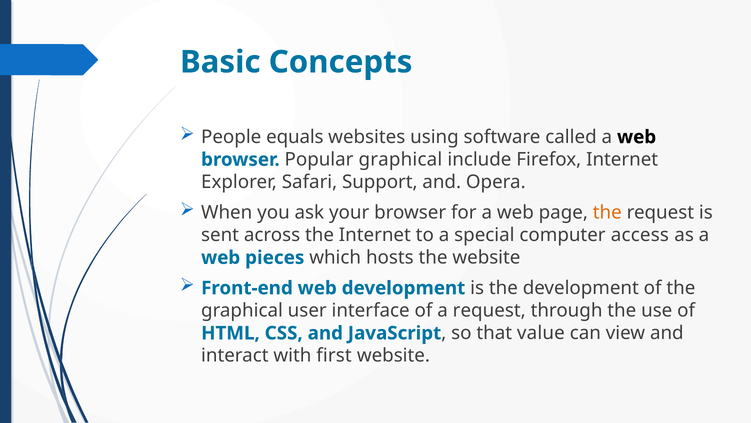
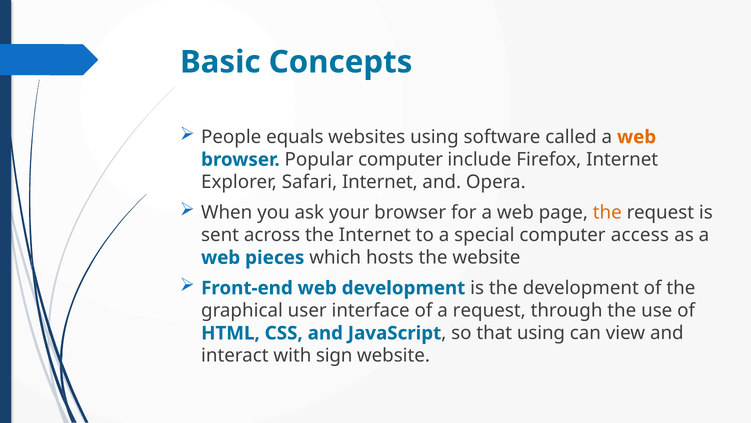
web at (637, 137) colour: black -> orange
Popular graphical: graphical -> computer
Safari Support: Support -> Internet
that value: value -> using
first: first -> sign
